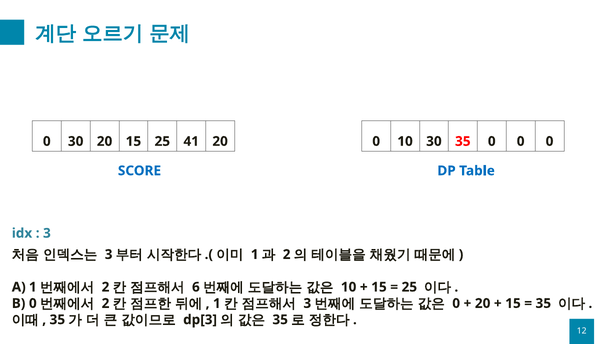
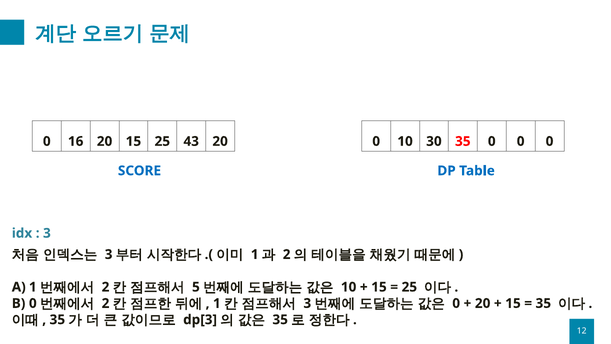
0 30: 30 -> 16
41: 41 -> 43
6: 6 -> 5
